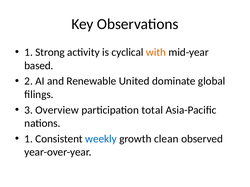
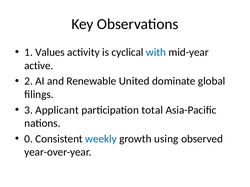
Strong: Strong -> Values
with colour: orange -> blue
based: based -> active
Overview: Overview -> Applicant
1 at (29, 139): 1 -> 0
clean: clean -> using
